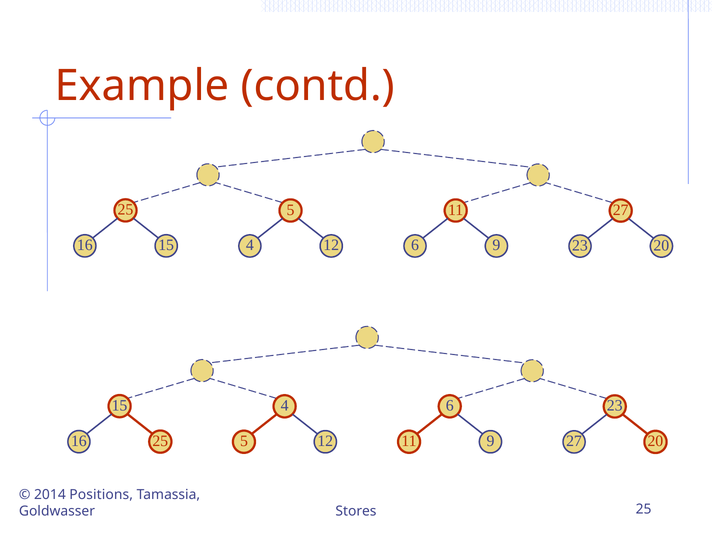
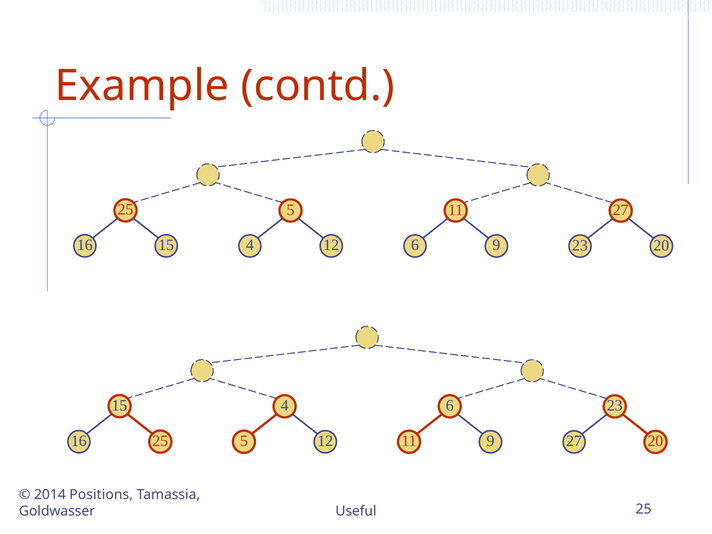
Stores: Stores -> Useful
